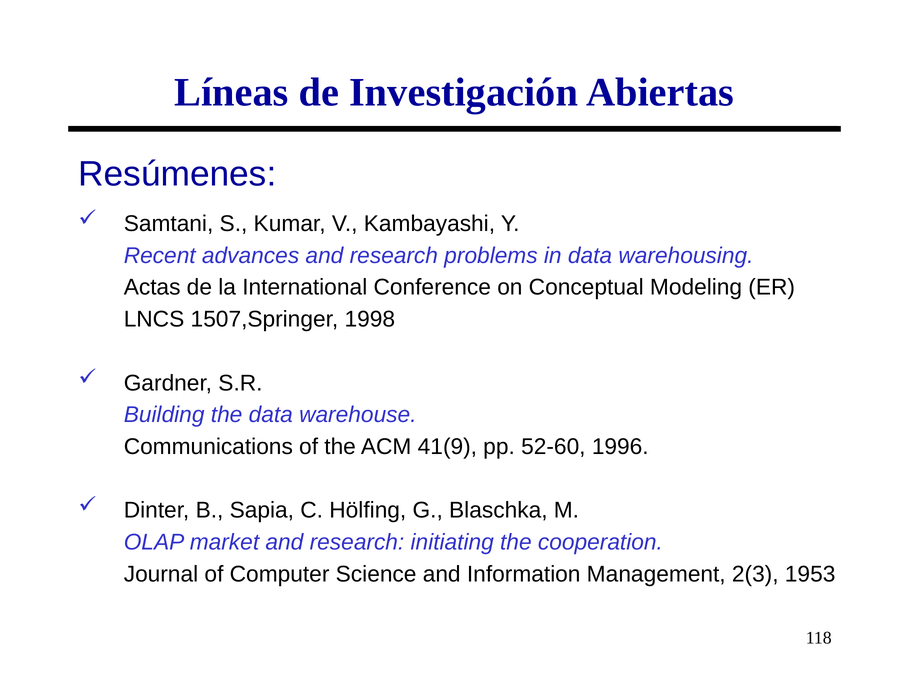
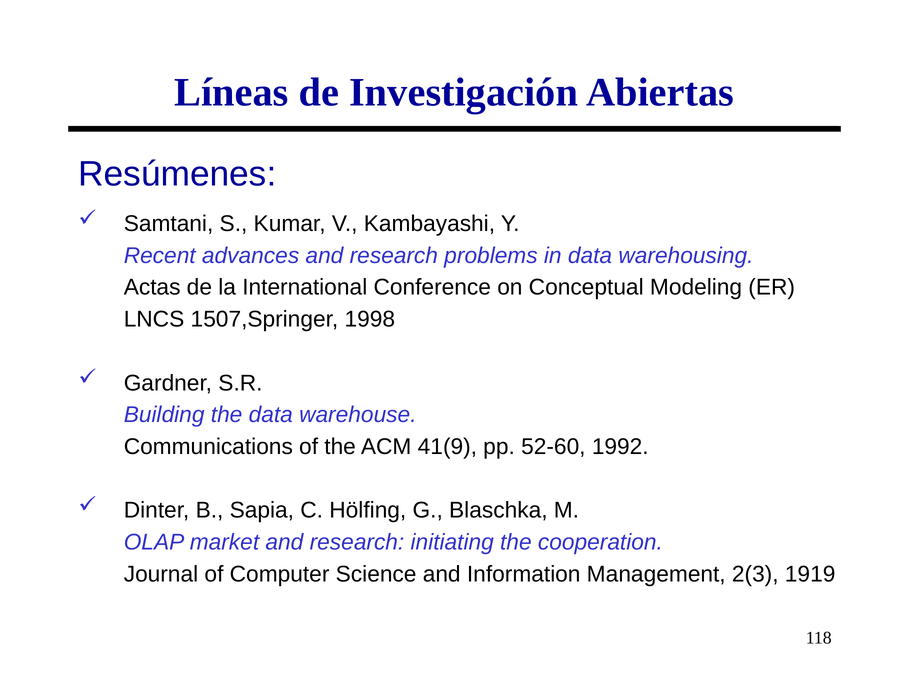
1996: 1996 -> 1992
1953: 1953 -> 1919
